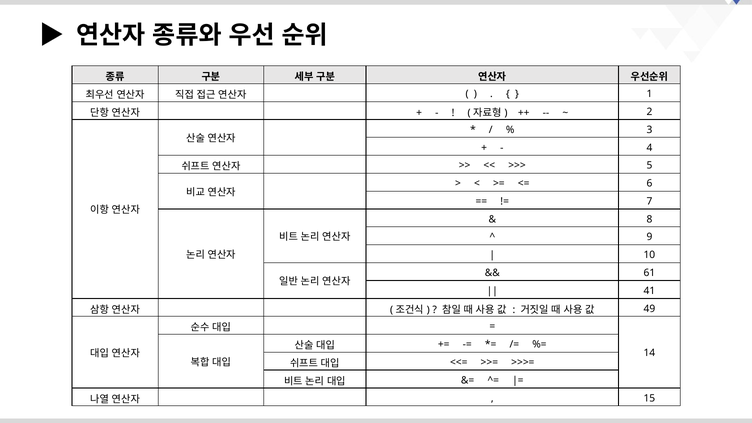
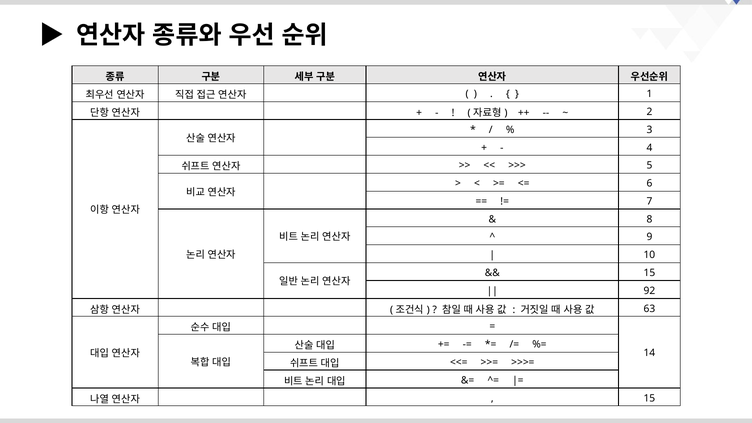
61 at (649, 273): 61 -> 15
41: 41 -> 92
49: 49 -> 63
